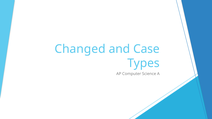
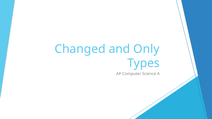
Case: Case -> Only
